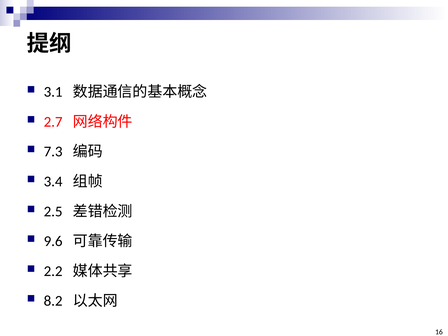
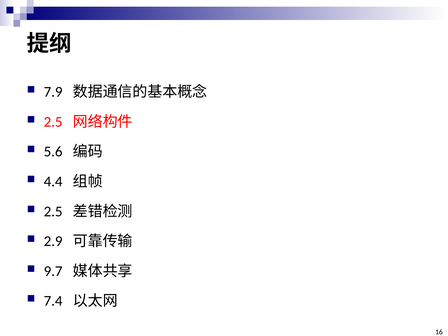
3.1: 3.1 -> 7.9
2.7 at (53, 122): 2.7 -> 2.5
7.3: 7.3 -> 5.6
3.4: 3.4 -> 4.4
9.6: 9.6 -> 2.9
2.2: 2.2 -> 9.7
8.2: 8.2 -> 7.4
